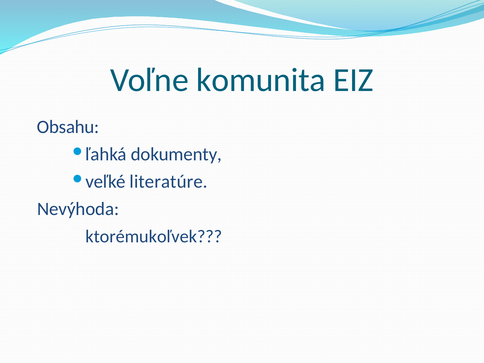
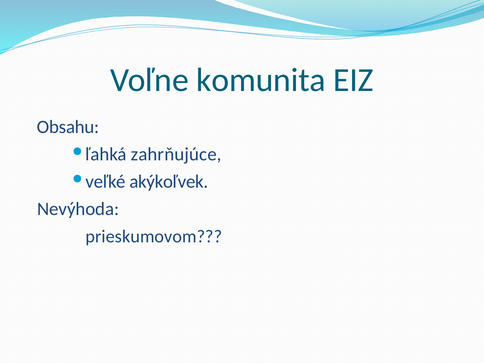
dokumenty: dokumenty -> zahrňujúce
literatúre: literatúre -> akýkoľvek
ktorémukoľvek: ktorémukoľvek -> prieskumovom
